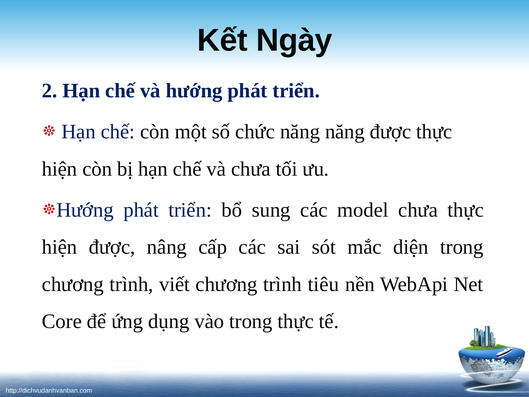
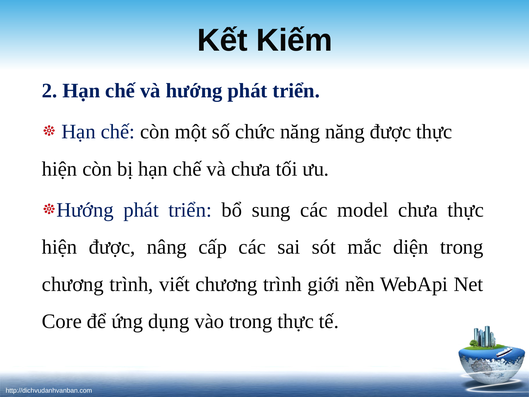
Ngày: Ngày -> Kiếm
tiêu: tiêu -> giới
